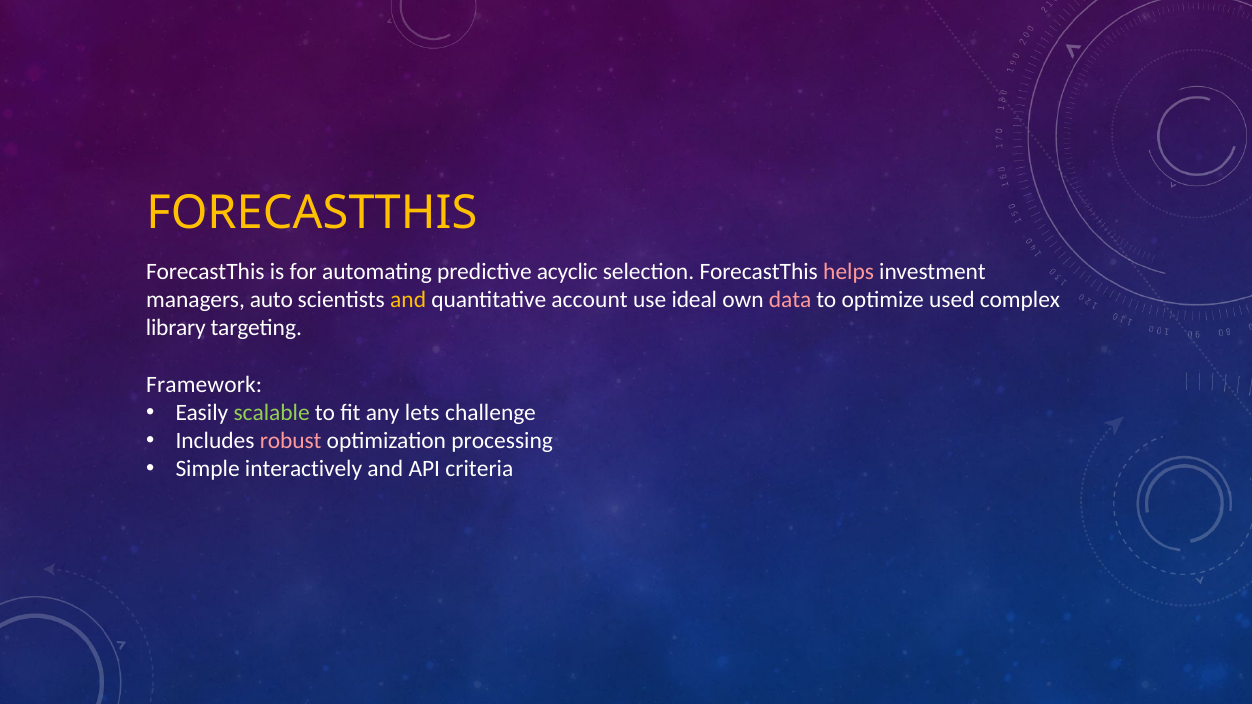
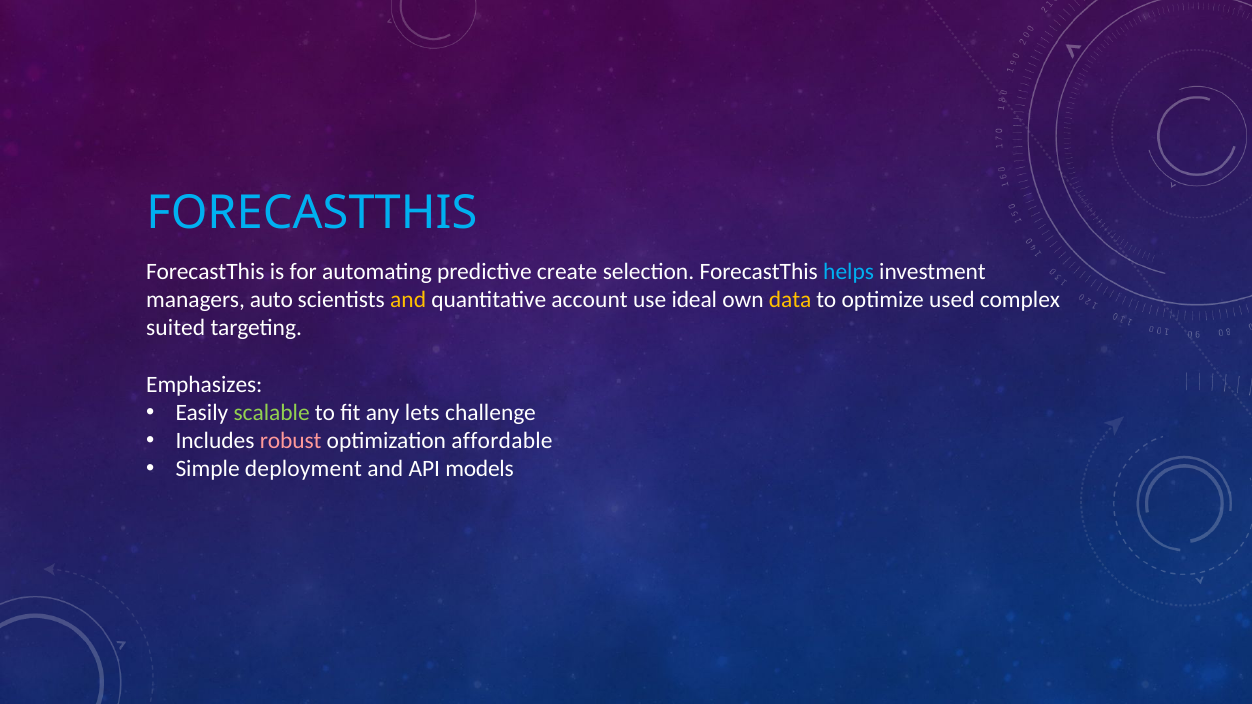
FORECASTTHIS at (312, 213) colour: yellow -> light blue
acyclic: acyclic -> create
helps colour: pink -> light blue
data colour: pink -> yellow
library: library -> suited
Framework: Framework -> Emphasizes
processing: processing -> affordable
interactively: interactively -> deployment
criteria: criteria -> models
